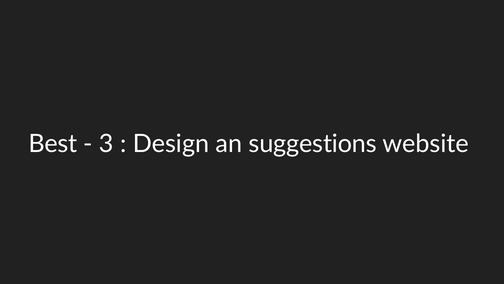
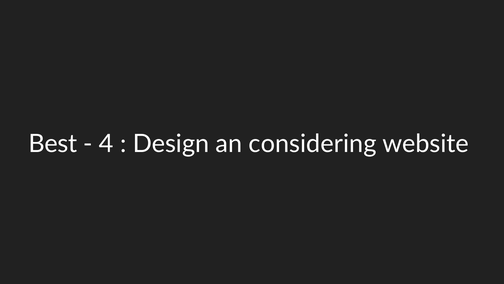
3: 3 -> 4
suggestions: suggestions -> considering
